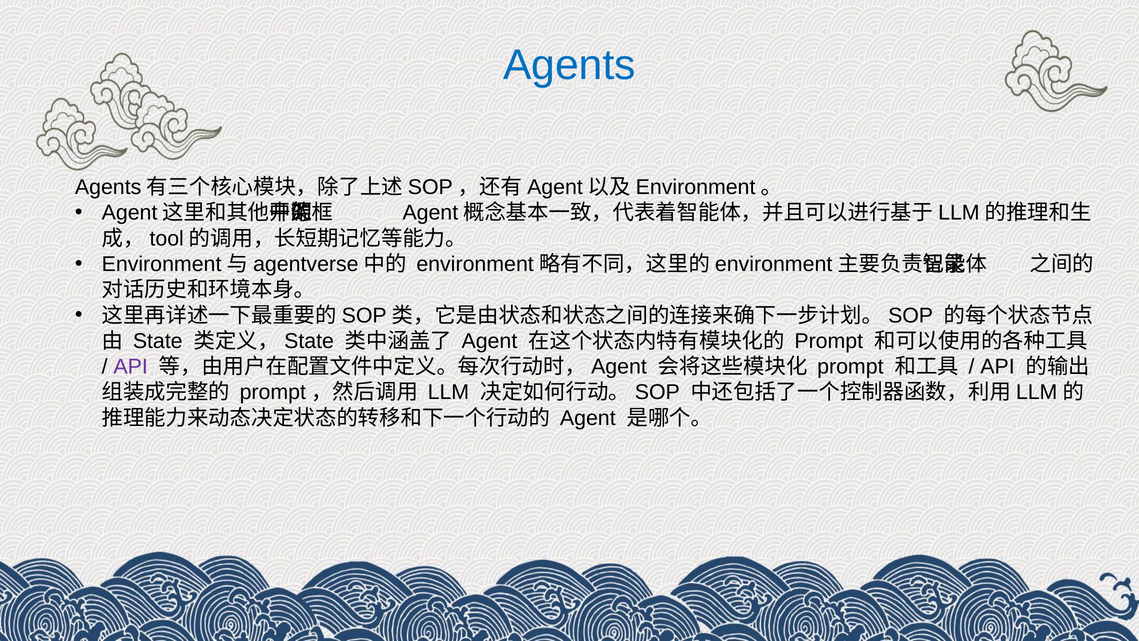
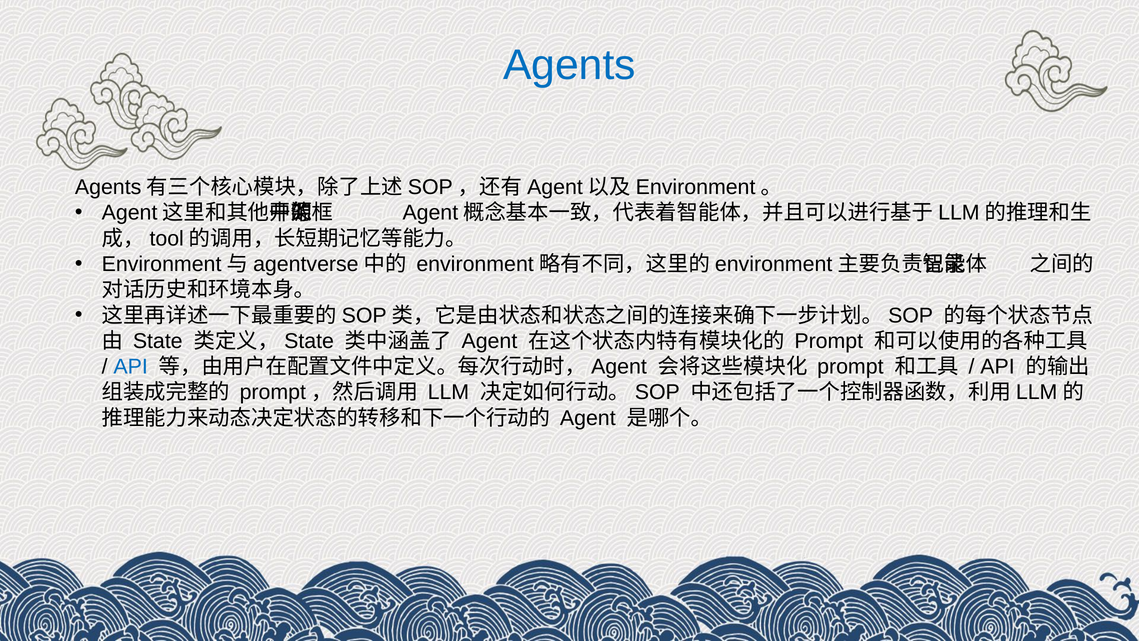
API at (131, 367) colour: purple -> blue
